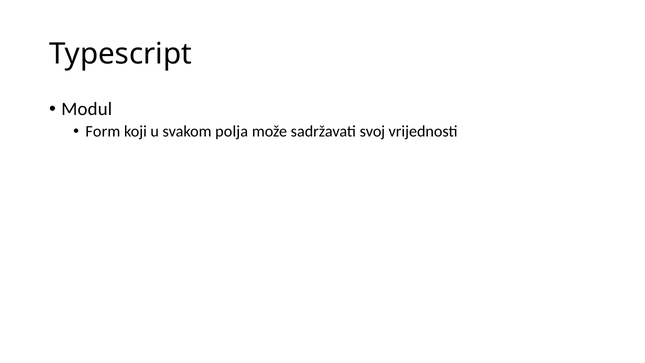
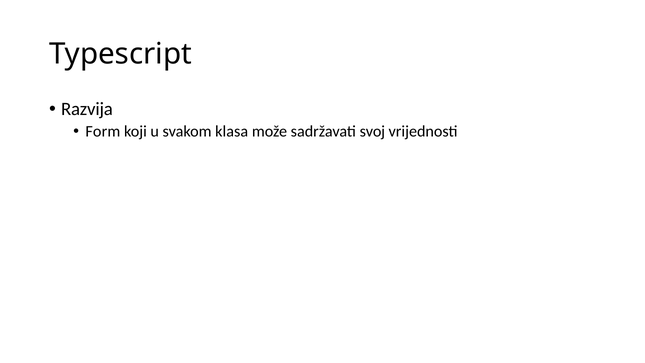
Modul: Modul -> Razvija
polja: polja -> klasa
